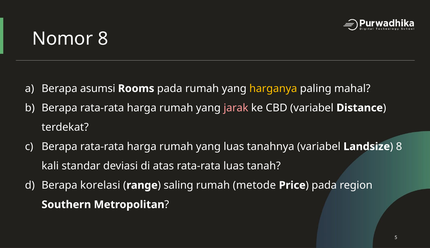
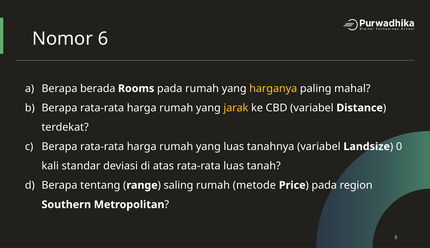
Nomor 8: 8 -> 6
asumsi: asumsi -> berada
jarak colour: pink -> yellow
8 at (399, 147): 8 -> 0
korelasi: korelasi -> tentang
